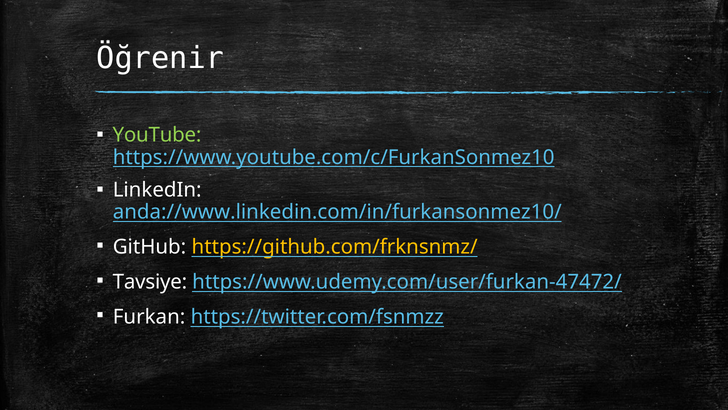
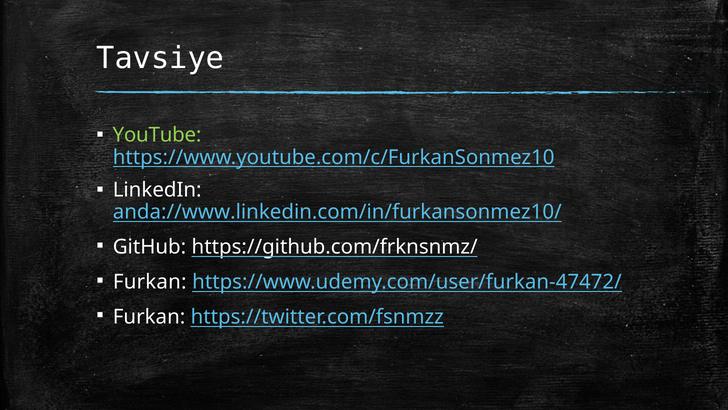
Öğrenir: Öğrenir -> Tavsiye
https://github.com/frknsnmz/ colour: yellow -> white
Tavsiye at (150, 282): Tavsiye -> Furkan
